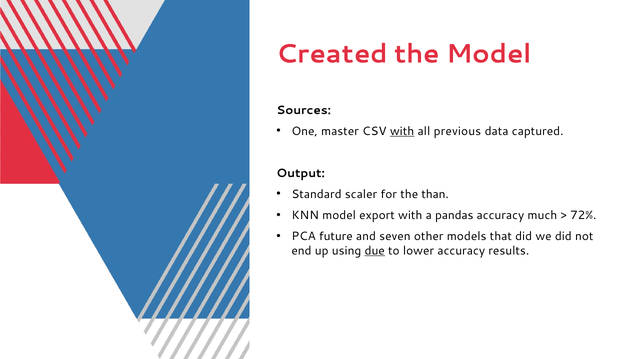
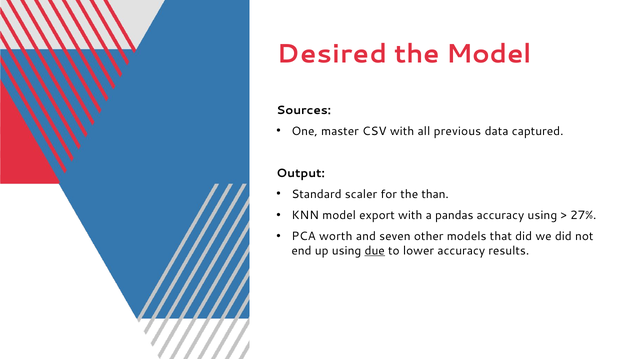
Created: Created -> Desired
with at (402, 131) underline: present -> none
accuracy much: much -> using
72%: 72% -> 27%
future: future -> worth
